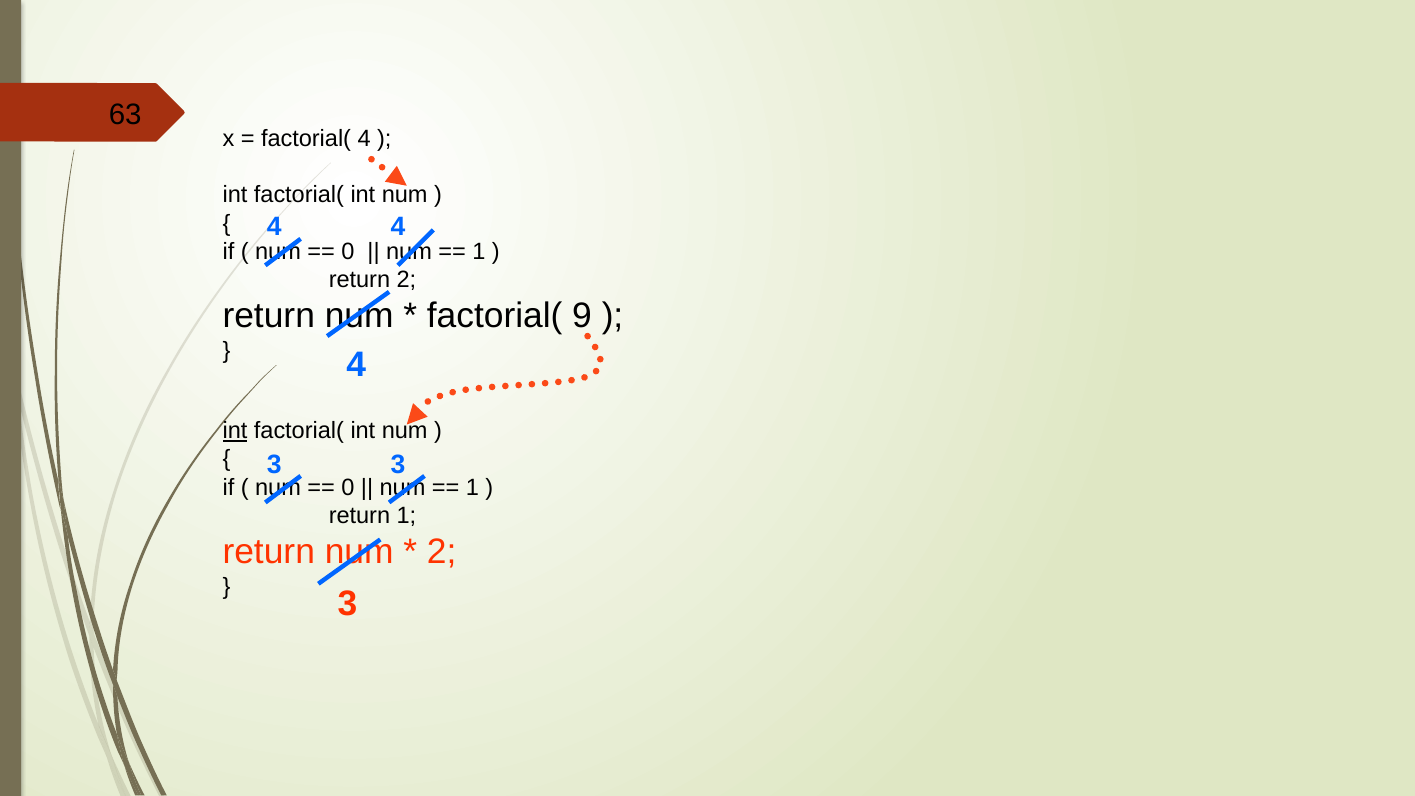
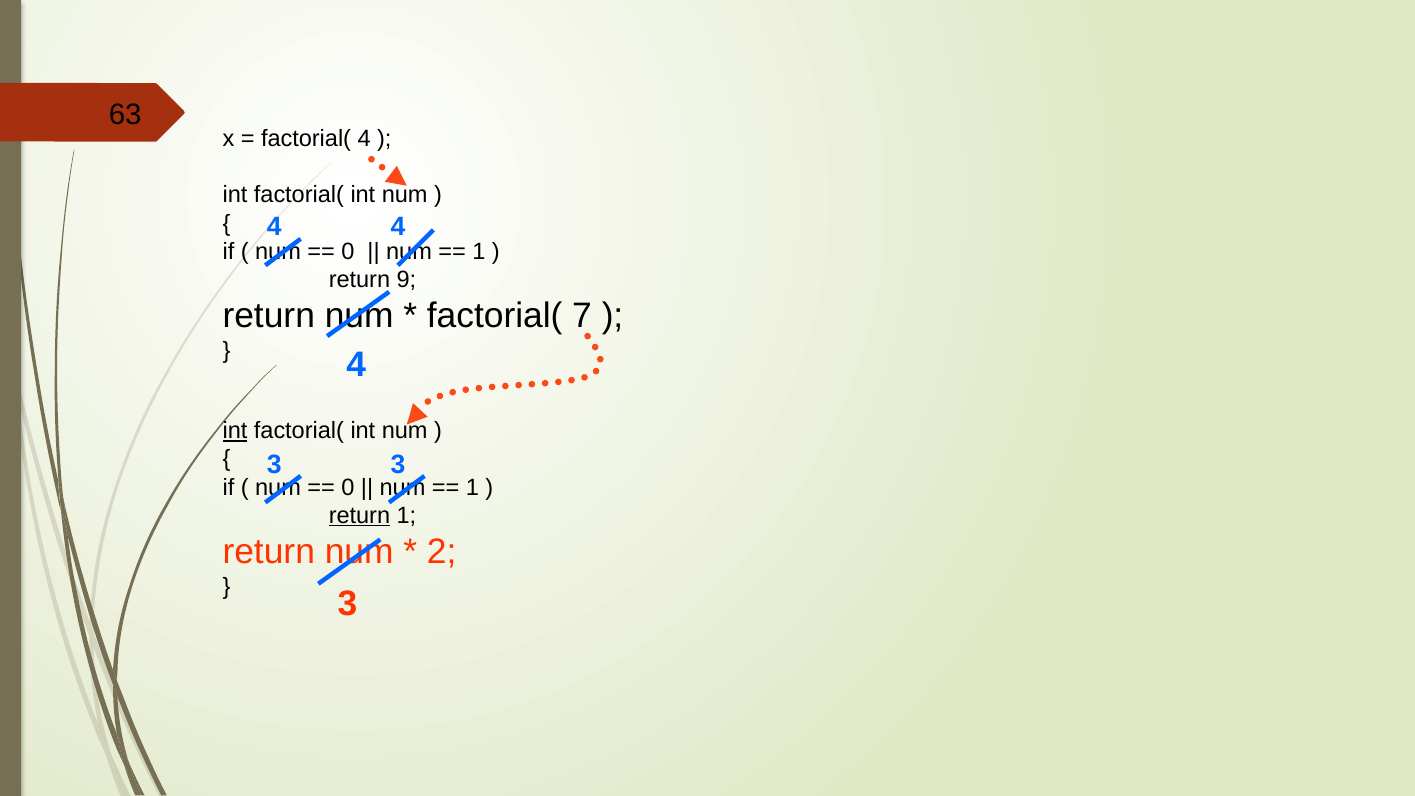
2 at (406, 280): 2 -> 9
9: 9 -> 7
return at (359, 516) underline: none -> present
